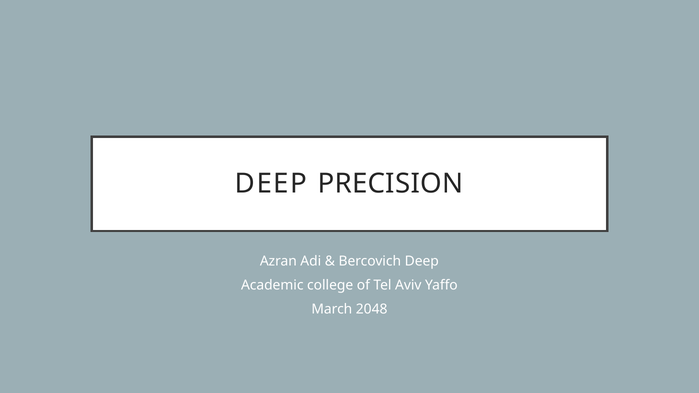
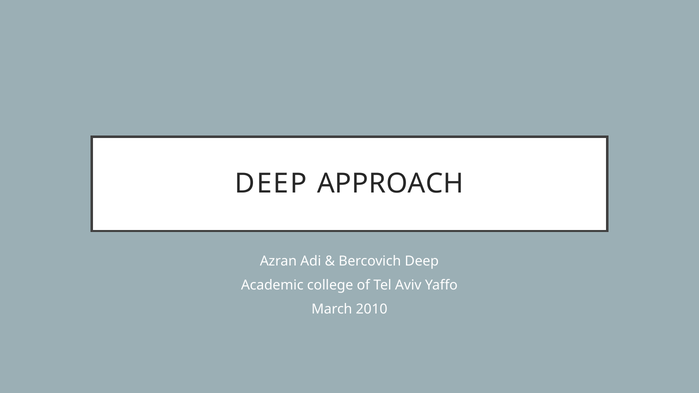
PRECISION: PRECISION -> APPROACH
2048: 2048 -> 2010
